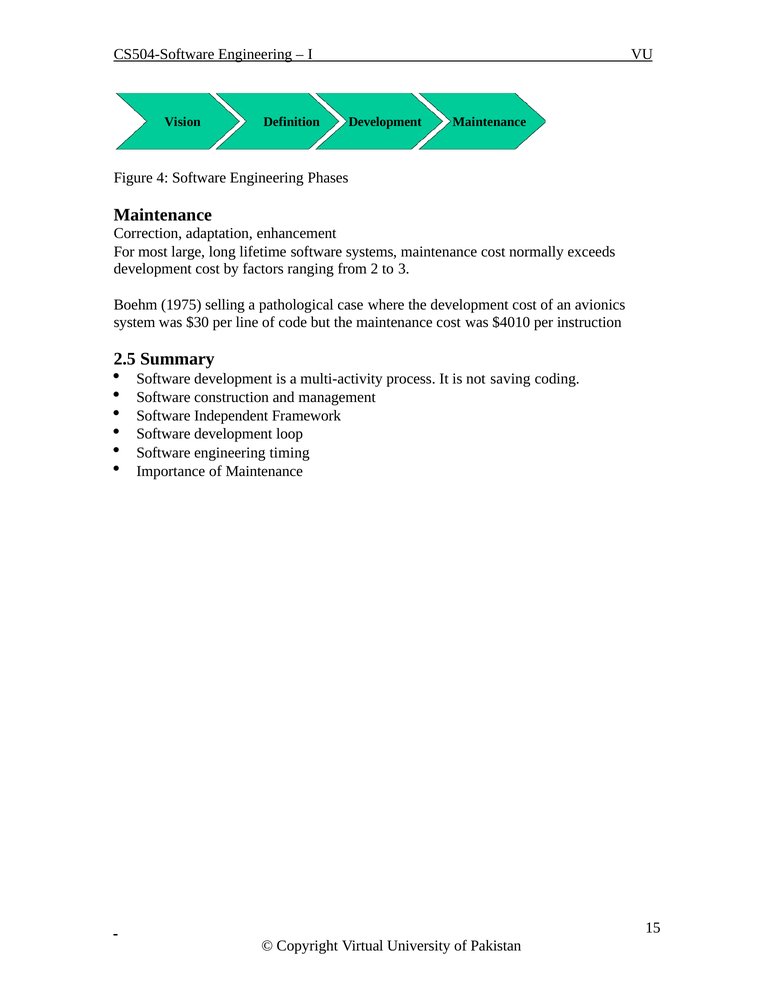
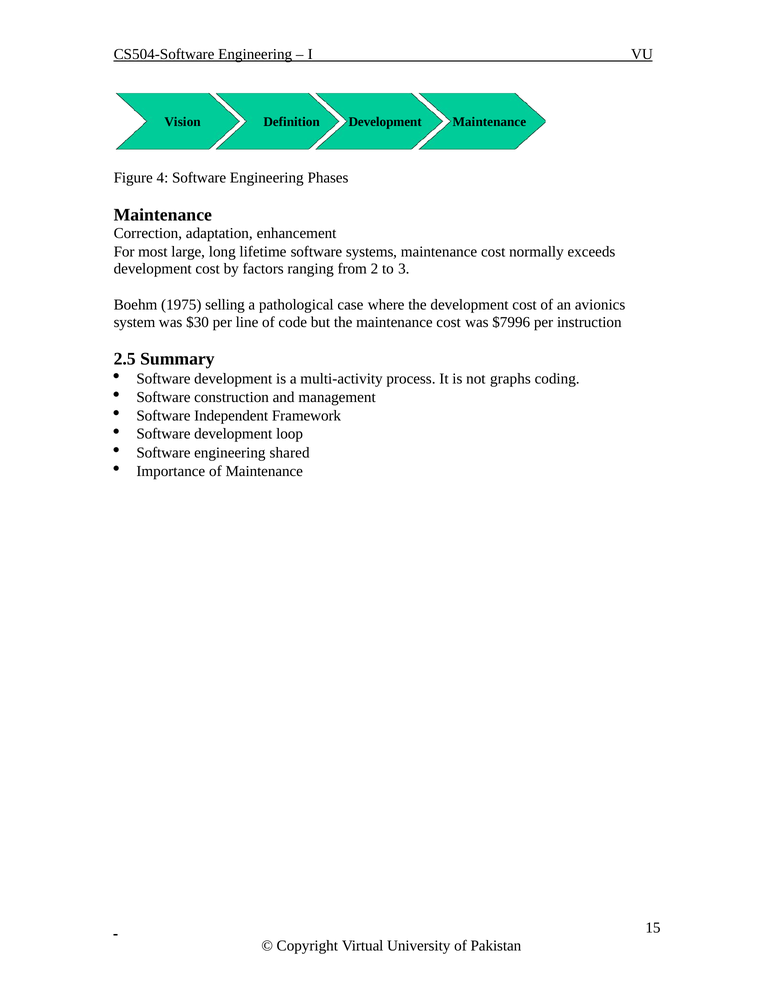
$4010: $4010 -> $7996
saving: saving -> graphs
timing: timing -> shared
